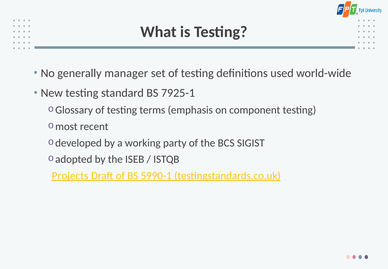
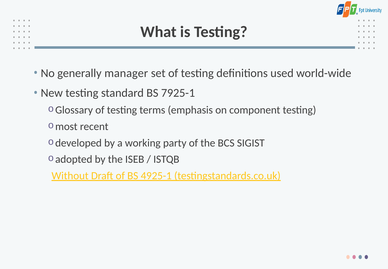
Projects: Projects -> Without
5990-1: 5990-1 -> 4925-1
